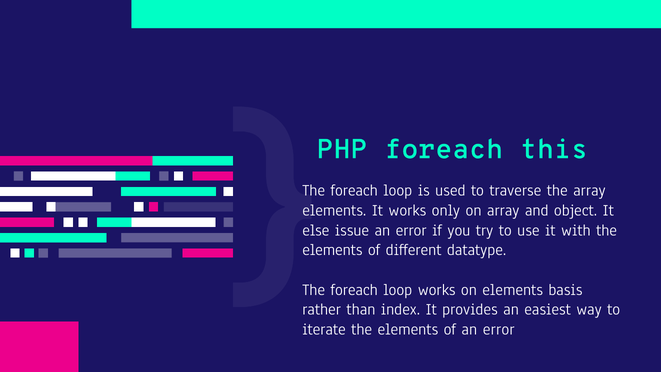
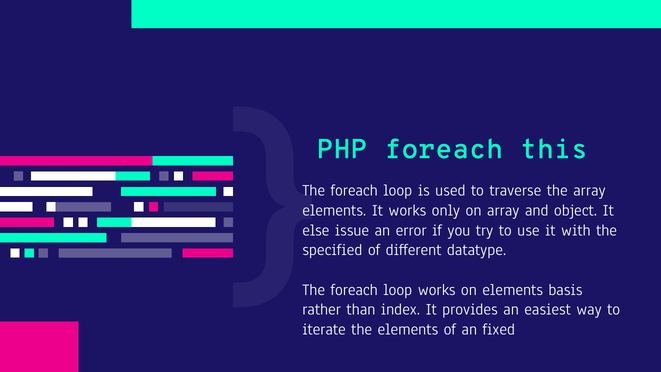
elements at (332, 250): elements -> specified
of an error: error -> fixed
